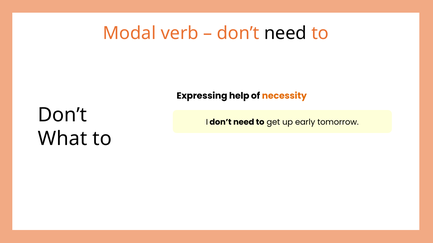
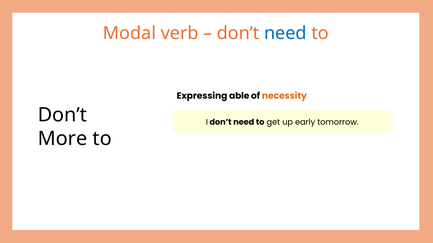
need at (285, 33) colour: black -> blue
help: help -> able
What: What -> More
